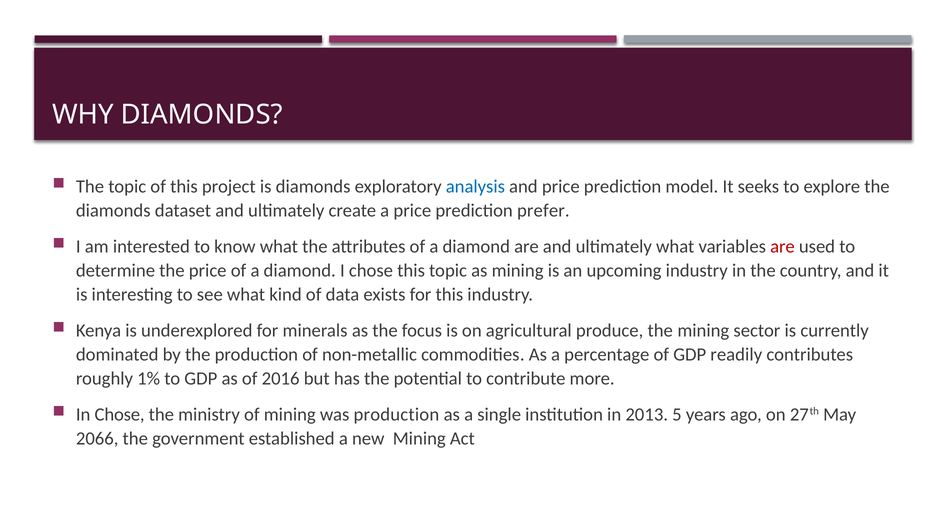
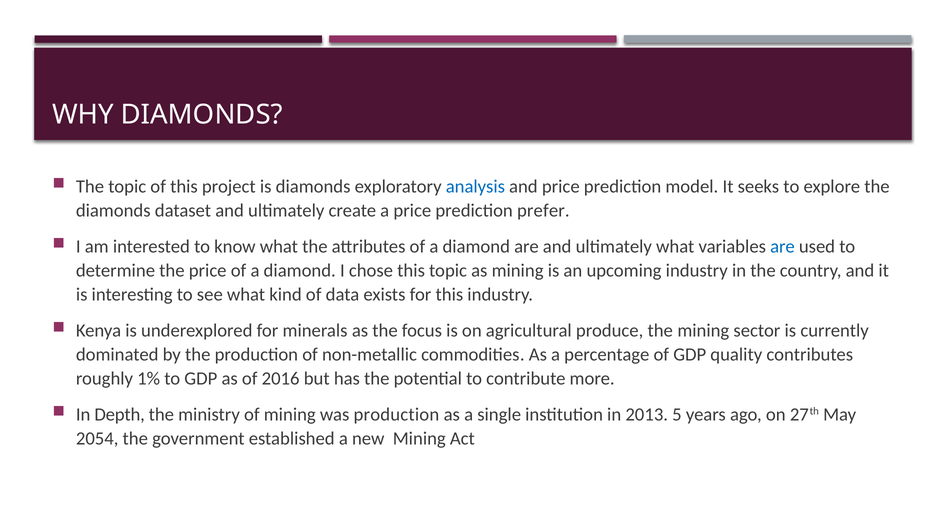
are at (782, 247) colour: red -> blue
readily: readily -> quality
In Chose: Chose -> Depth
2066: 2066 -> 2054
